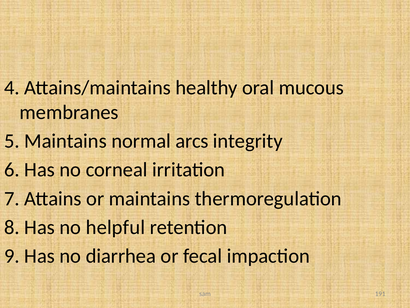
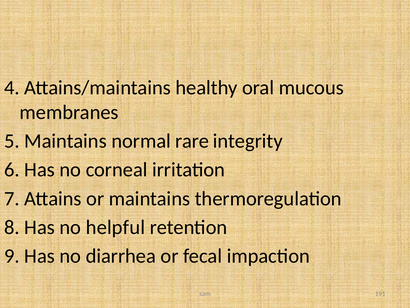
arcs: arcs -> rare
